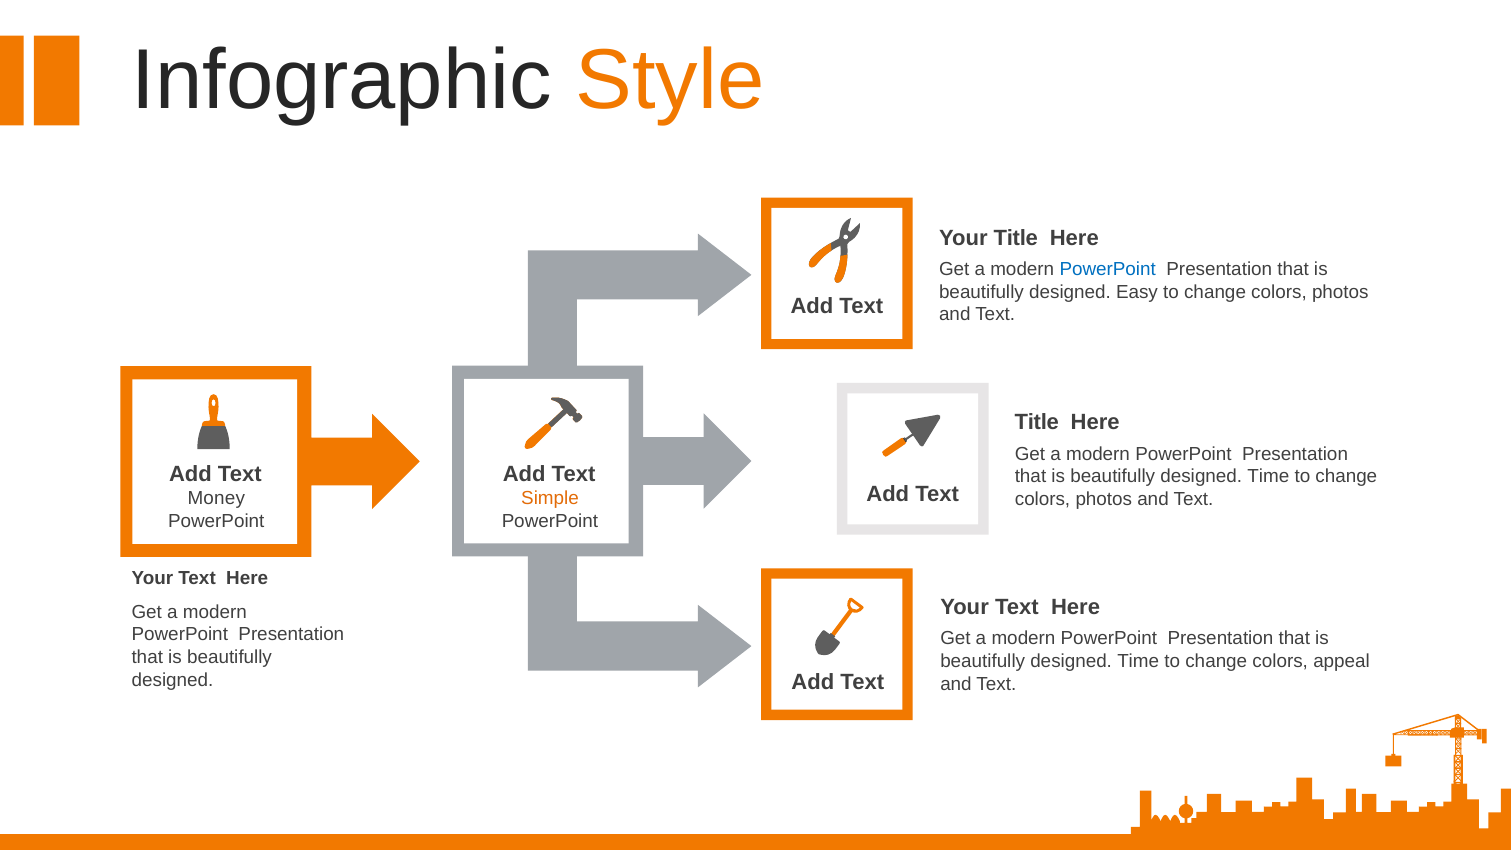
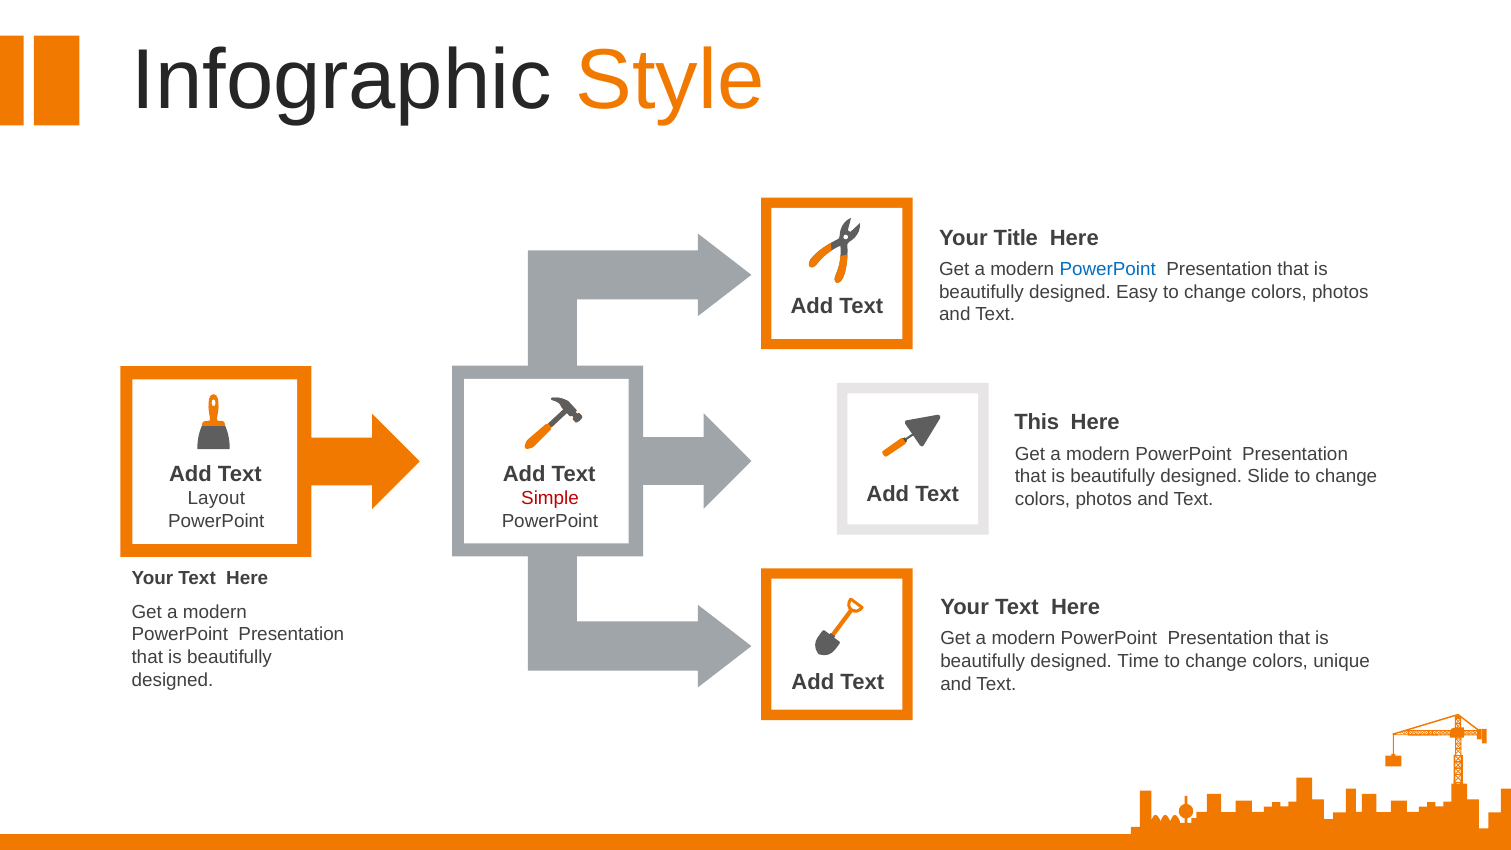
Title at (1037, 423): Title -> This
Time at (1268, 477): Time -> Slide
Money: Money -> Layout
Simple colour: orange -> red
appeal: appeal -> unique
